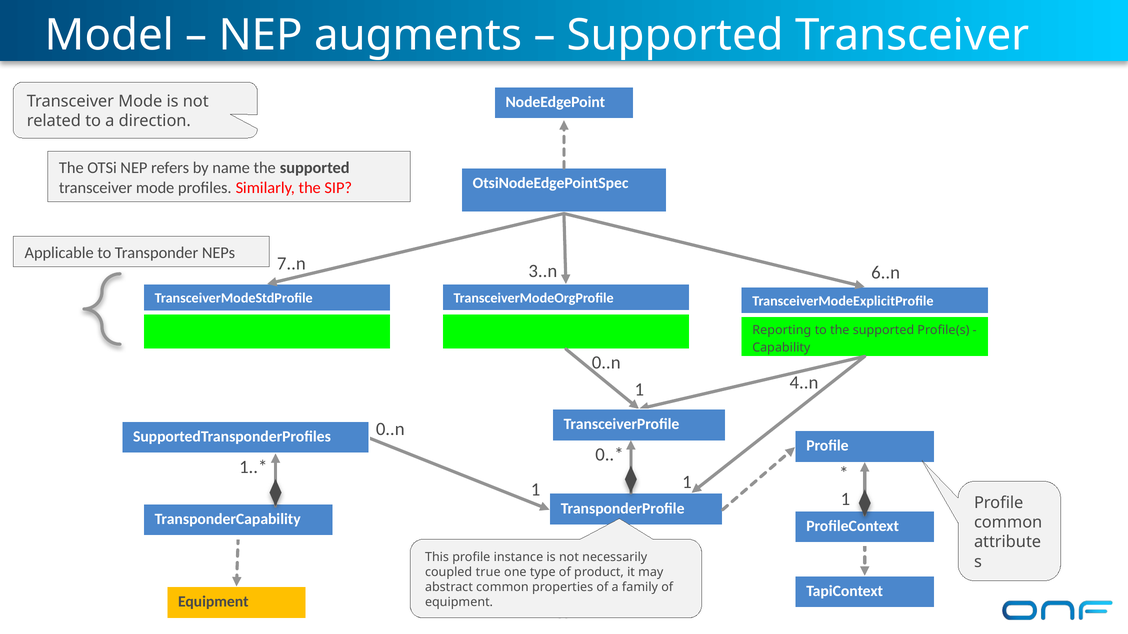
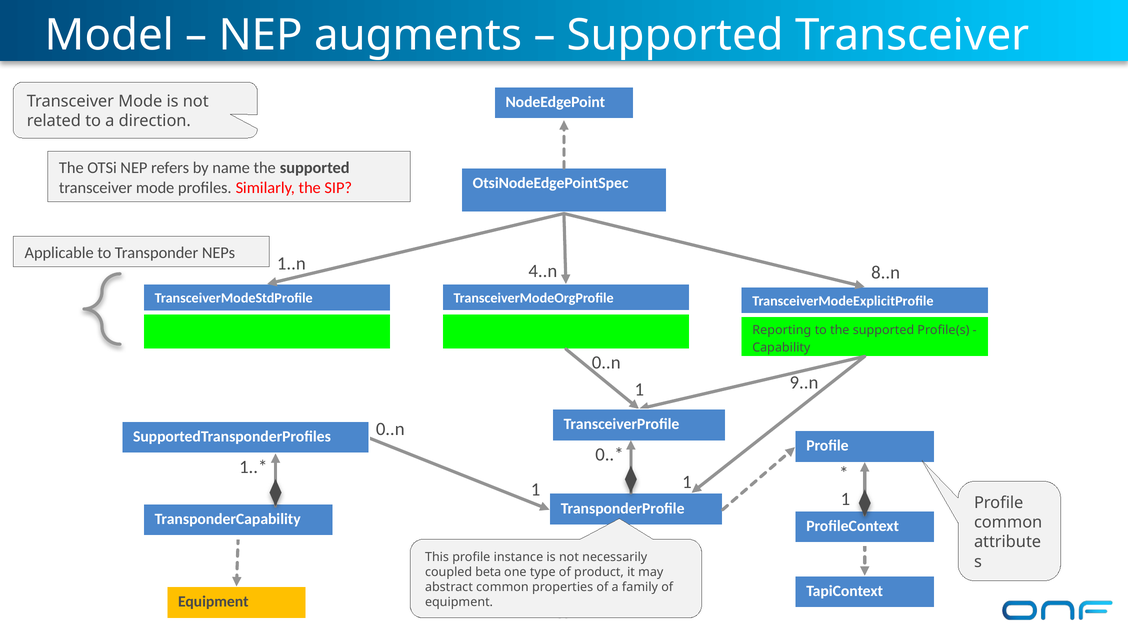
7..n: 7..n -> 1..n
3..n: 3..n -> 4..n
6..n: 6..n -> 8..n
4..n: 4..n -> 9..n
true: true -> beta
